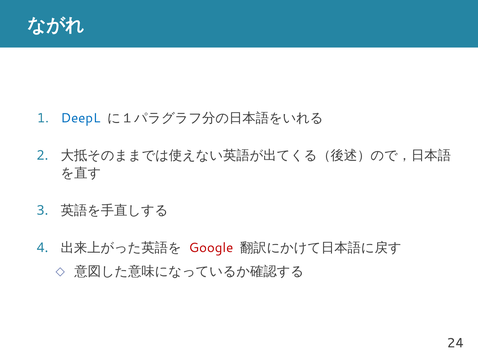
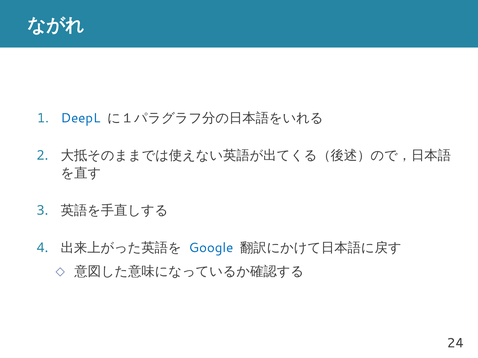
Google colour: red -> blue
